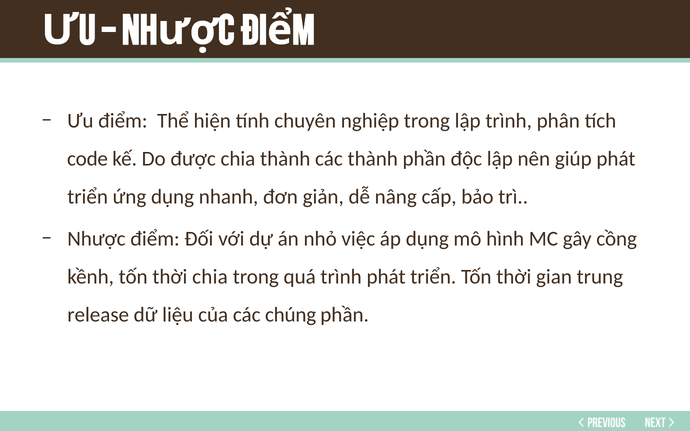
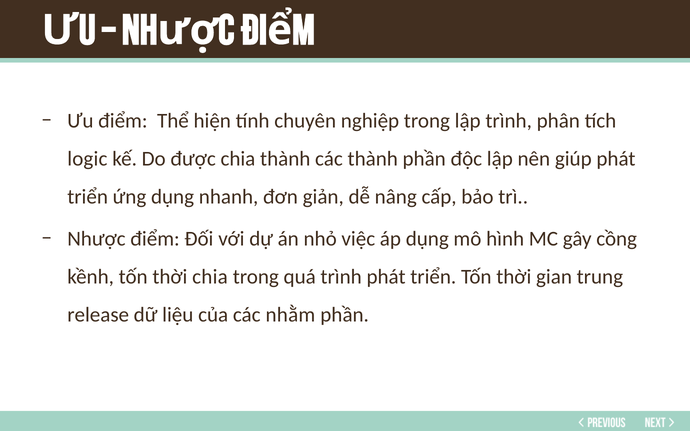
code: code -> logic
chúng: chúng -> nhằm
